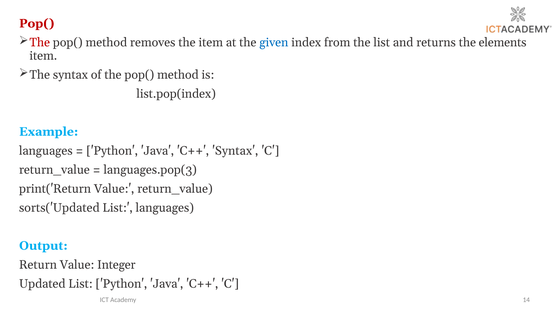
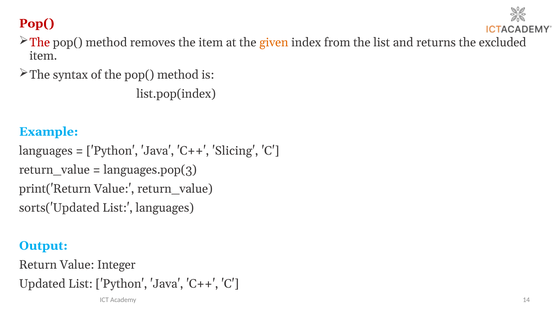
given colour: blue -> orange
elements: elements -> excluded
C++ Syntax: Syntax -> Slicing
